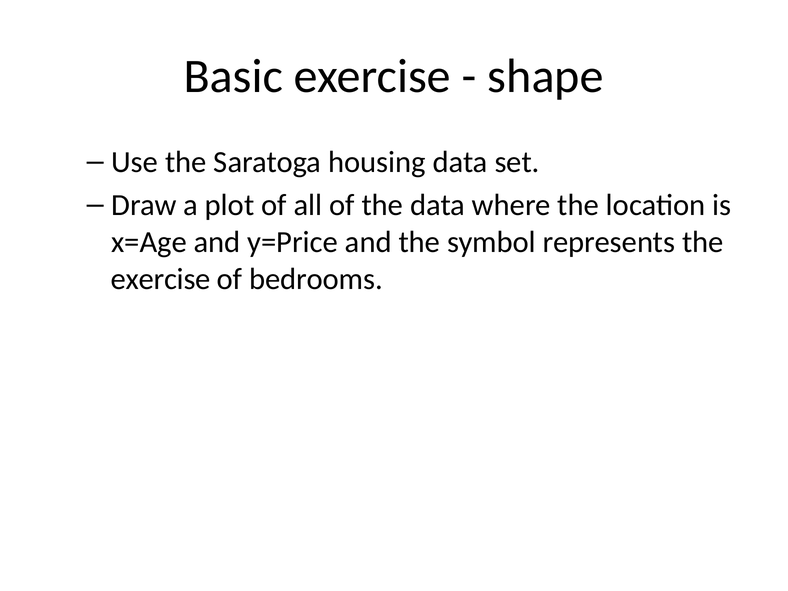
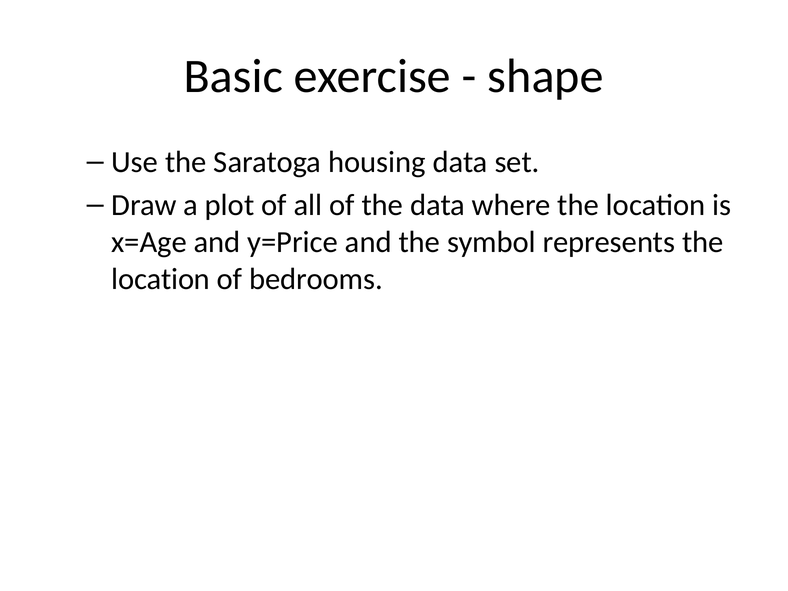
exercise at (161, 279): exercise -> location
